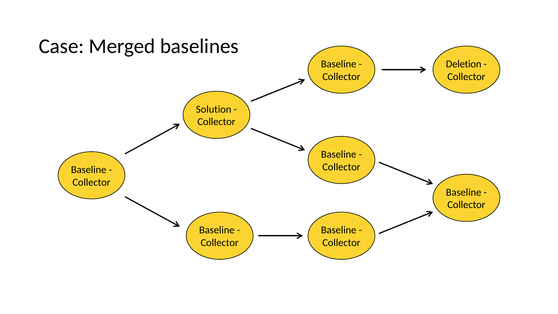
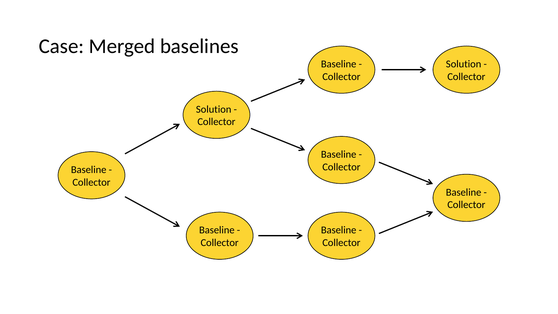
Deletion at (464, 64): Deletion -> Solution
